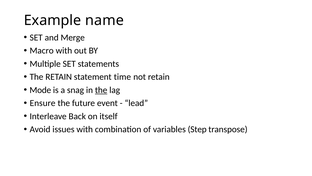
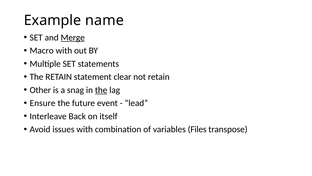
Merge underline: none -> present
time: time -> clear
Mode: Mode -> Other
Step: Step -> Files
